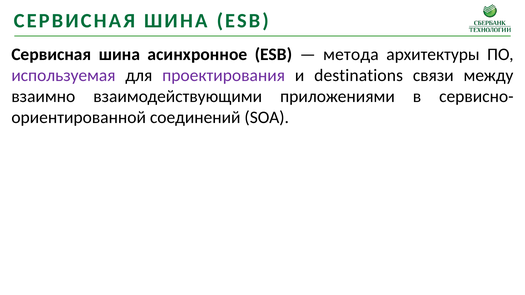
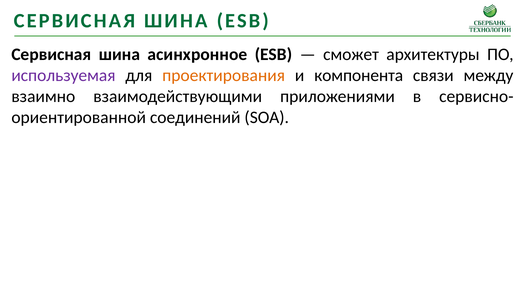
метода: метода -> сможет
проектирования colour: purple -> orange
destinations: destinations -> компонента
